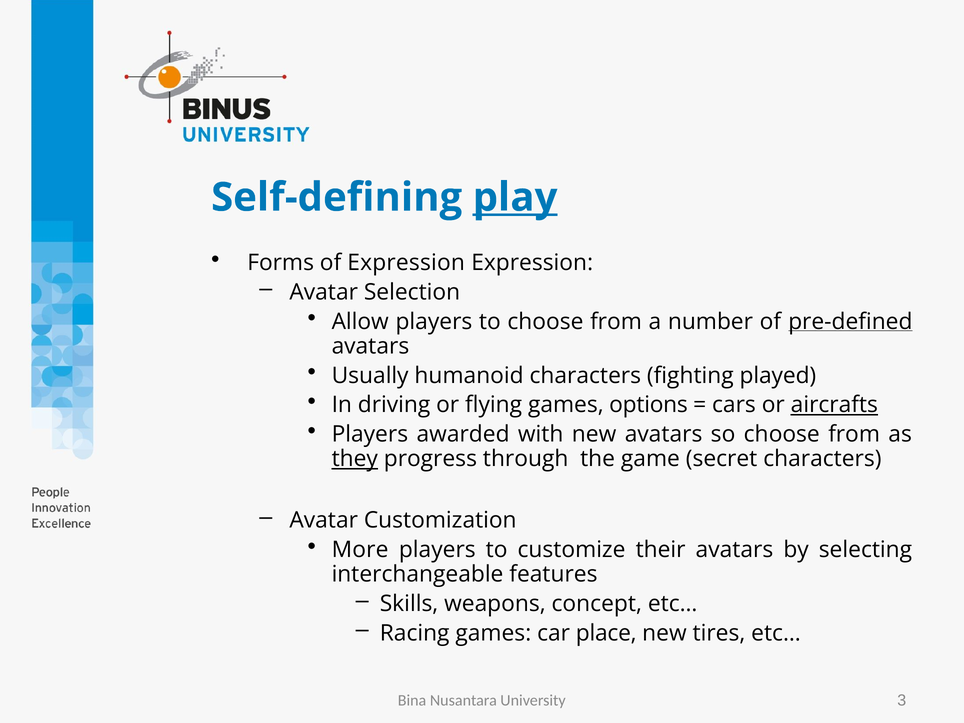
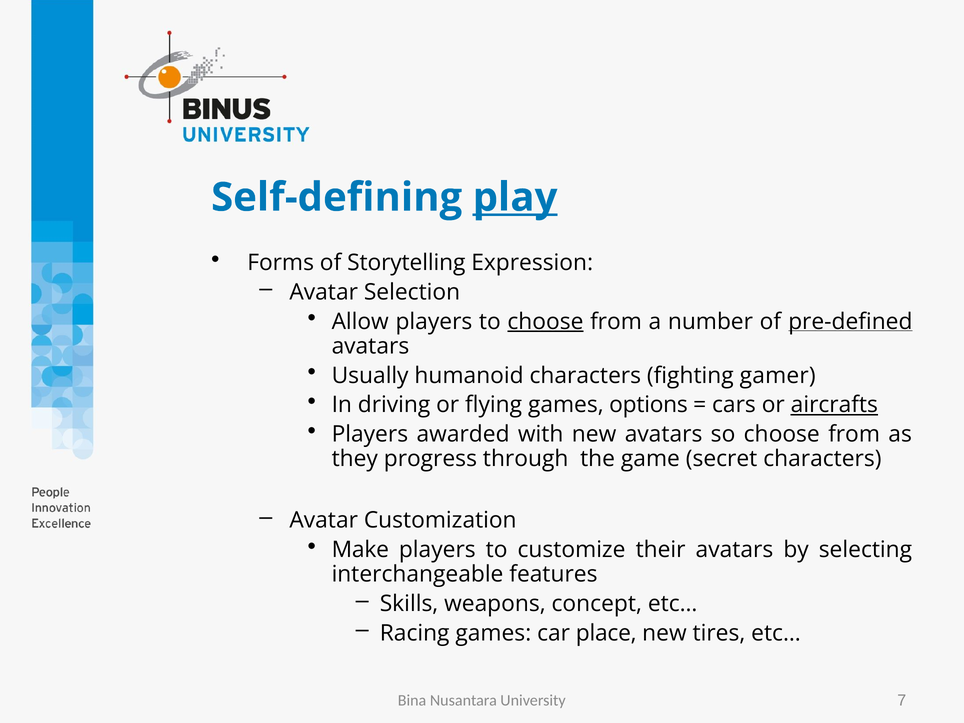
of Expression: Expression -> Storytelling
choose at (545, 322) underline: none -> present
played: played -> gamer
they underline: present -> none
More: More -> Make
3: 3 -> 7
